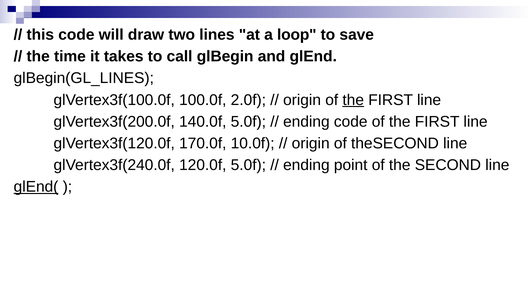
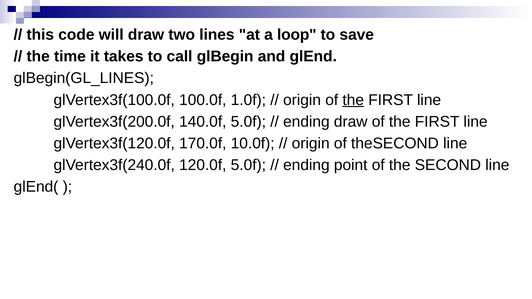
2.0f: 2.0f -> 1.0f
ending code: code -> draw
glEnd( underline: present -> none
